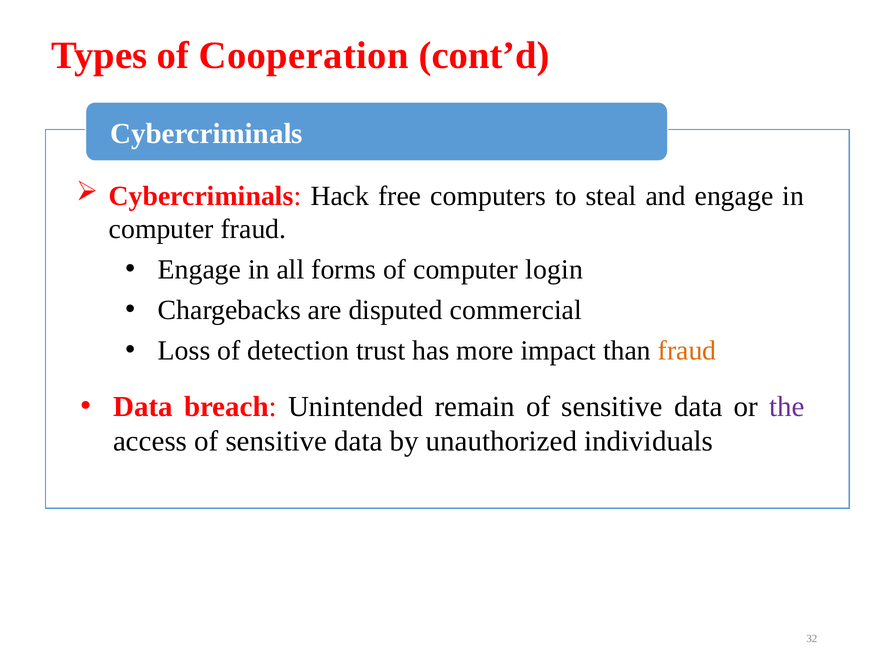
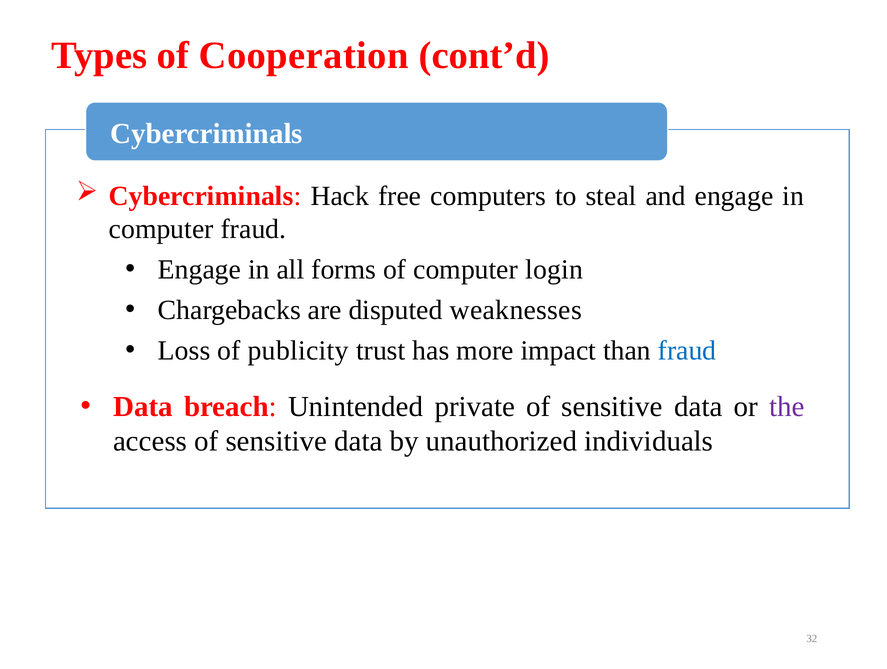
commercial: commercial -> weaknesses
detection: detection -> publicity
fraud at (687, 351) colour: orange -> blue
remain: remain -> private
